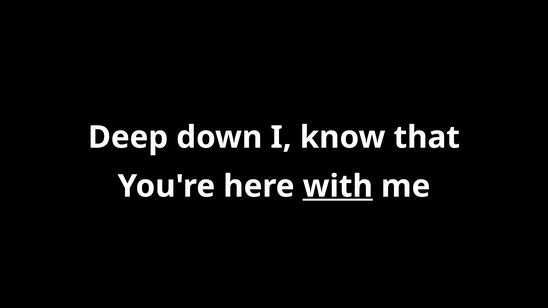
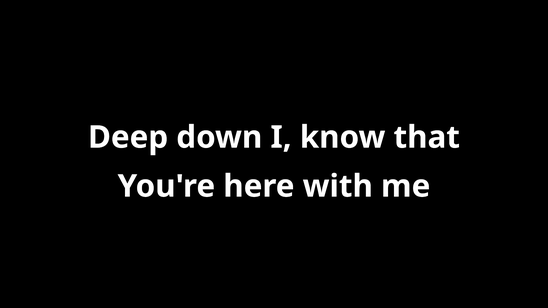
with underline: present -> none
